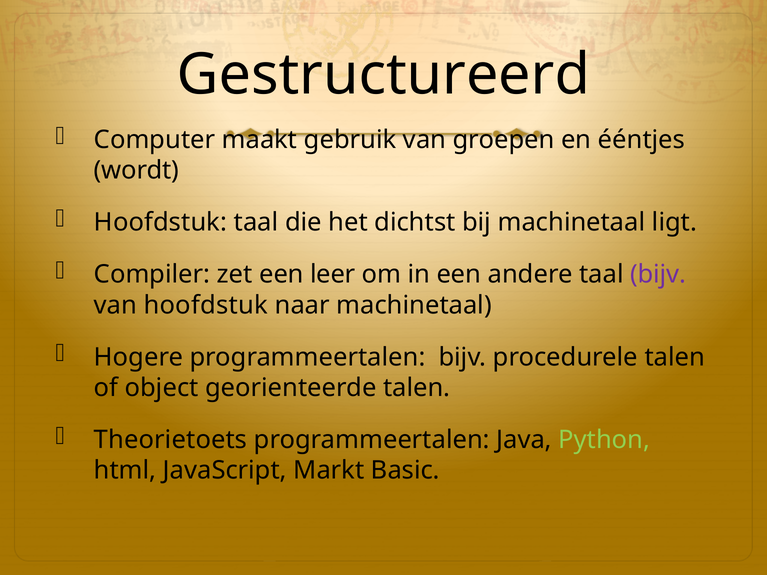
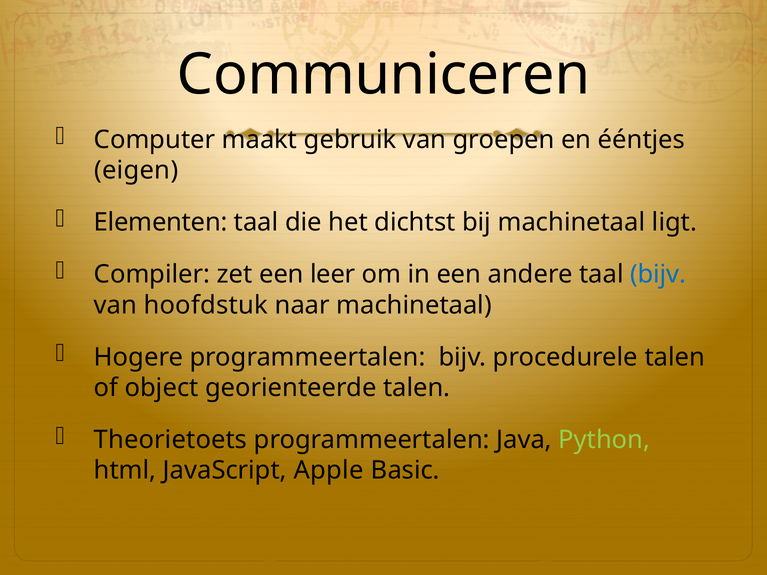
Gestructureerd: Gestructureerd -> Communiceren
wordt: wordt -> eigen
Hoofdstuk at (161, 223): Hoofdstuk -> Elementen
bijv at (658, 275) colour: purple -> blue
Markt: Markt -> Apple
